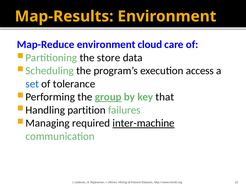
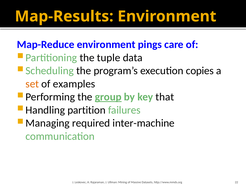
cloud: cloud -> pings
store: store -> tuple
access: access -> copies
set colour: blue -> orange
tolerance: tolerance -> examples
inter-machine underline: present -> none
